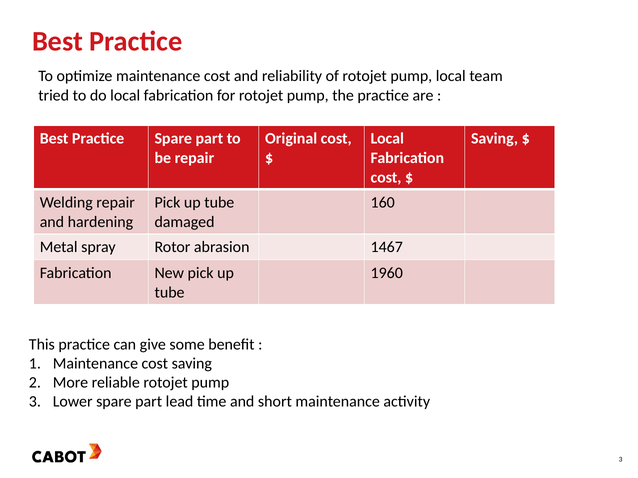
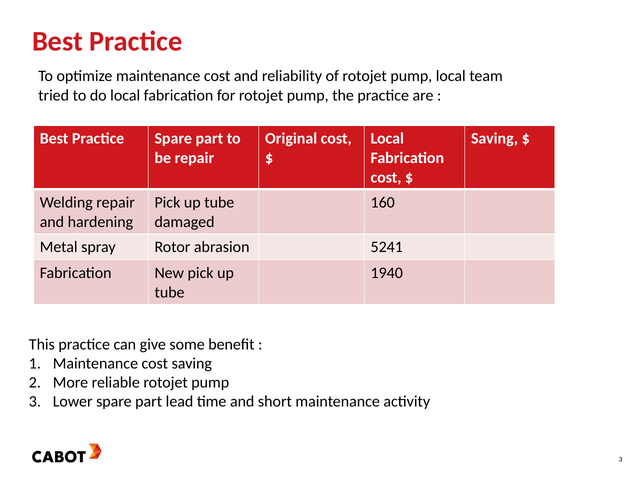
1467: 1467 -> 5241
1960: 1960 -> 1940
